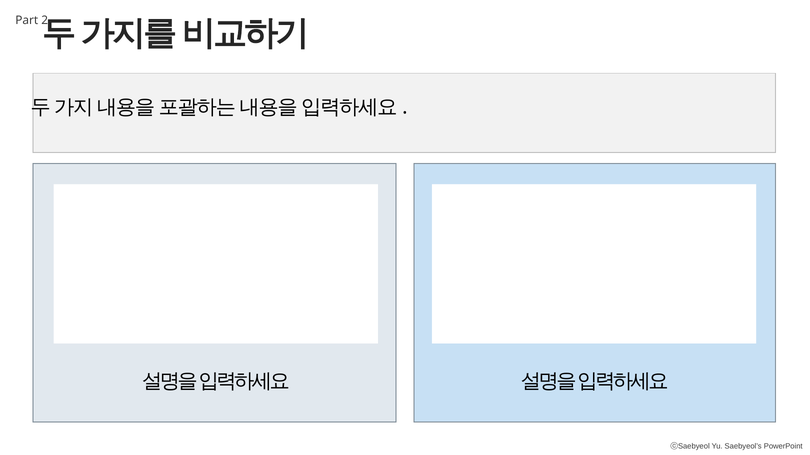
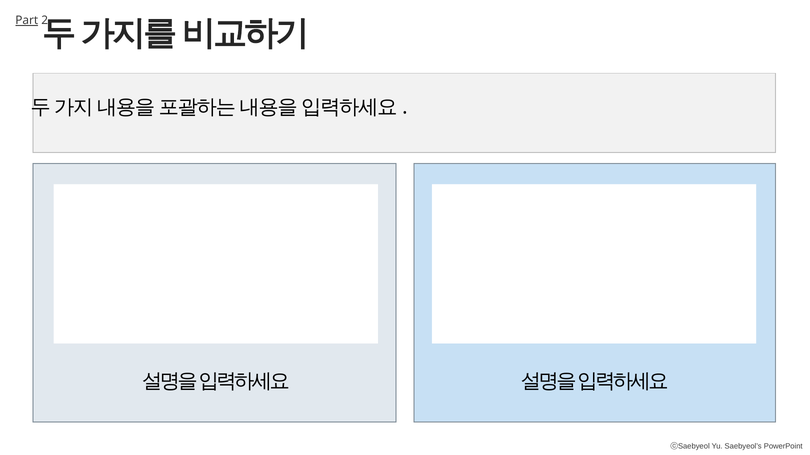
Part underline: none -> present
